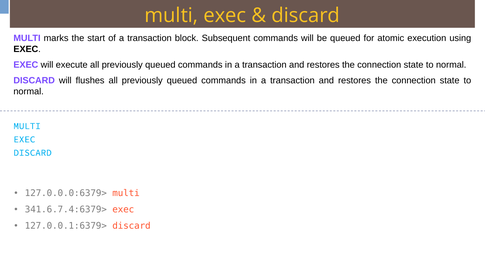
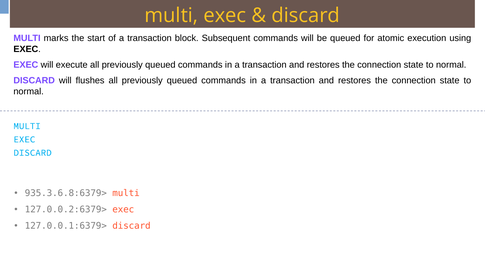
127.0.0.0:6379>: 127.0.0.0:6379> -> 935.3.6.8:6379>
341.6.7.4:6379>: 341.6.7.4:6379> -> 127.0.0.2:6379>
